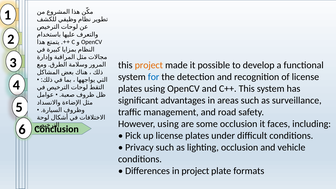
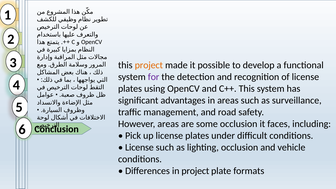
for colour: blue -> purple
However using: using -> areas
Privacy at (139, 147): Privacy -> License
